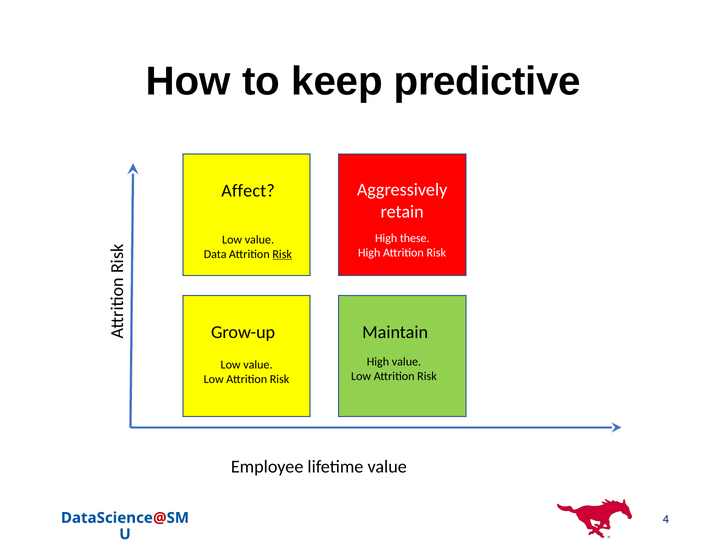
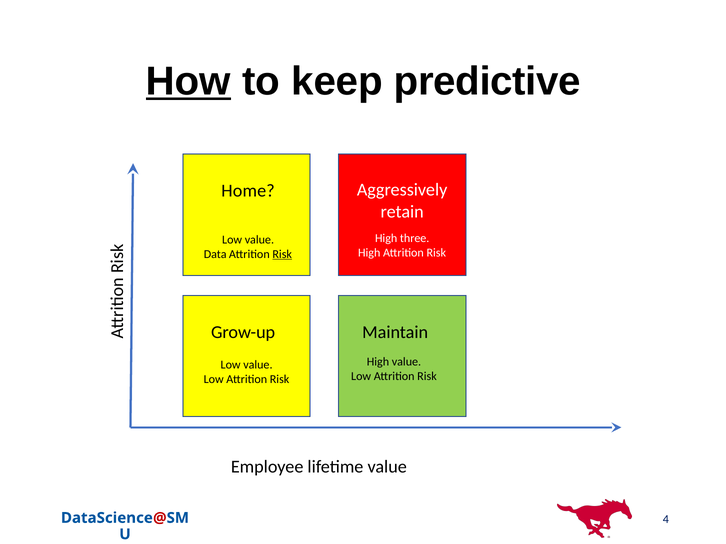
How underline: none -> present
Affect: Affect -> Home
these: these -> three
